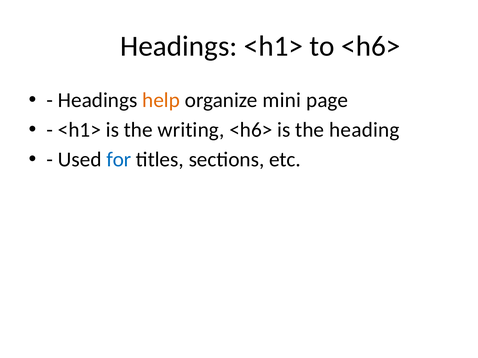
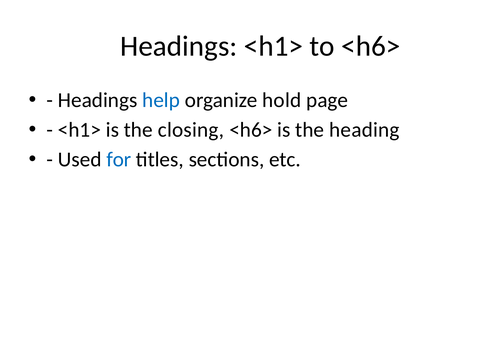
help colour: orange -> blue
mini: mini -> hold
writing: writing -> closing
